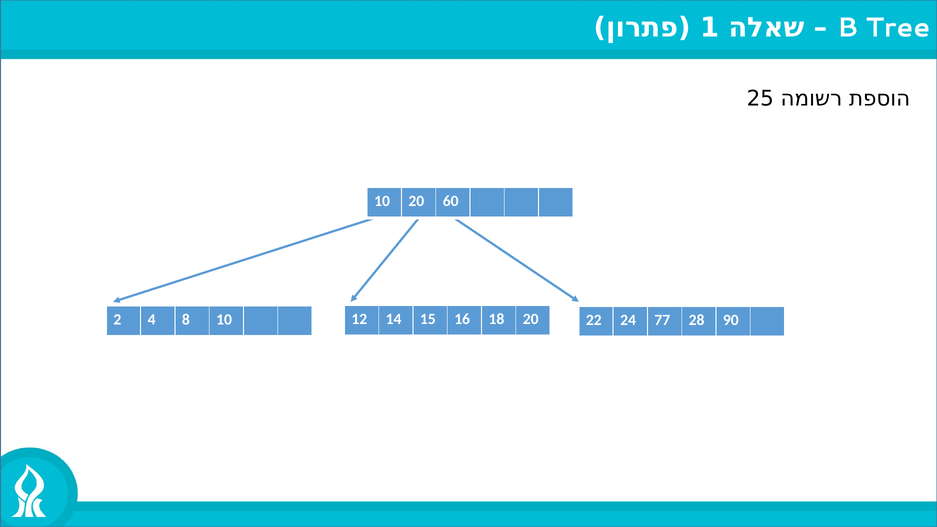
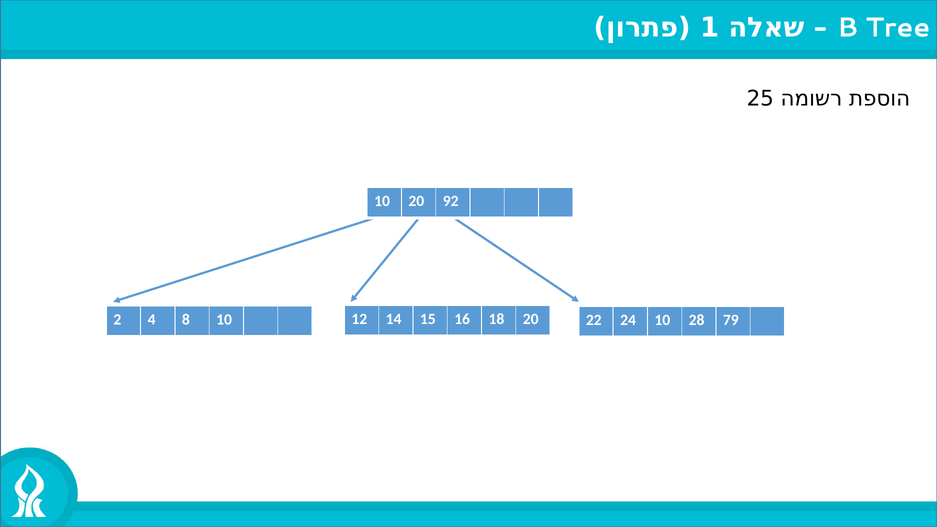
60: 60 -> 92
24 77: 77 -> 10
90: 90 -> 79
